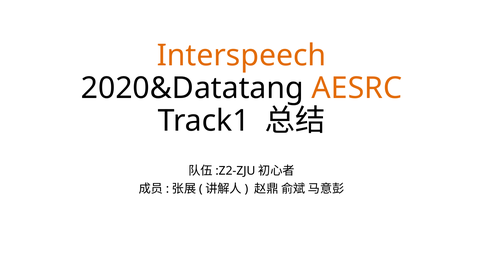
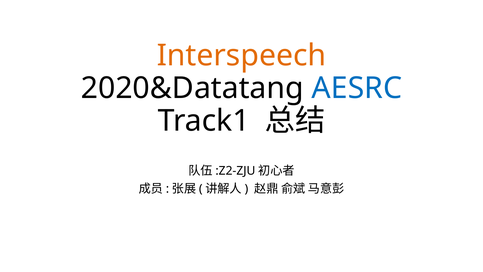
AESRC colour: orange -> blue
